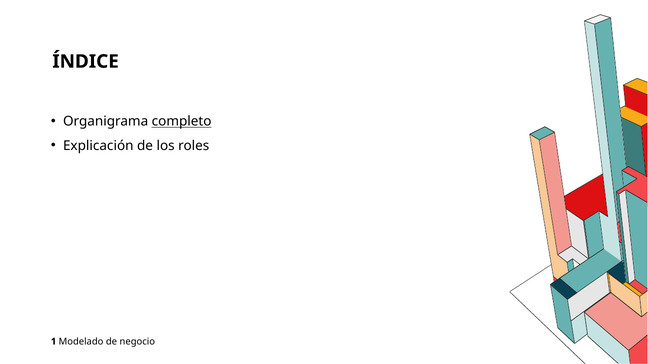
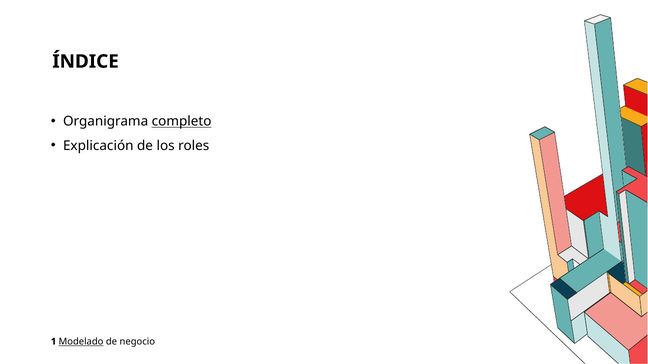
Modelado underline: none -> present
